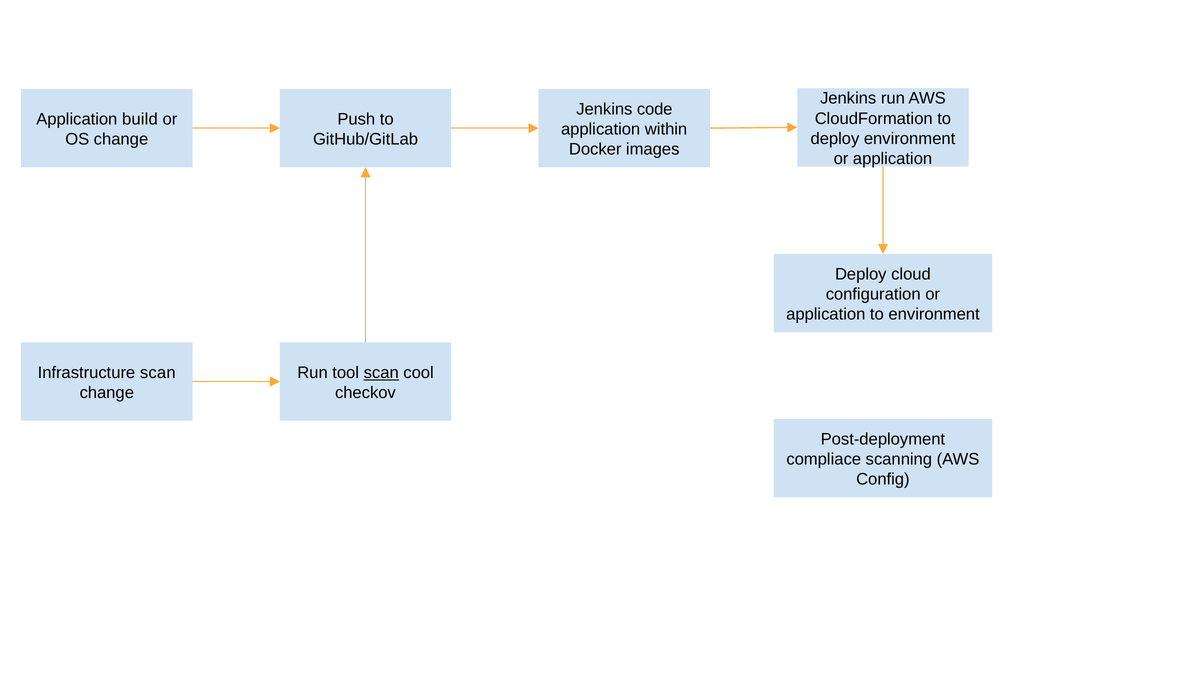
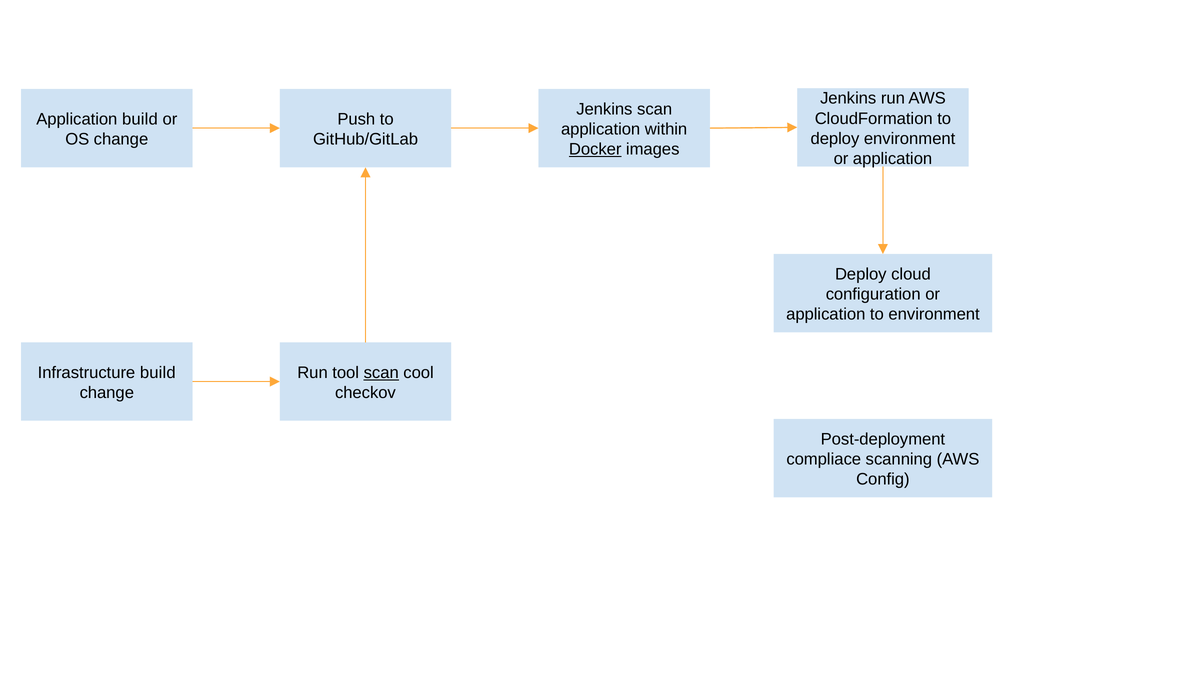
Jenkins code: code -> scan
Docker underline: none -> present
Infrastructure scan: scan -> build
